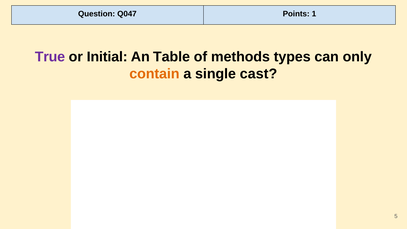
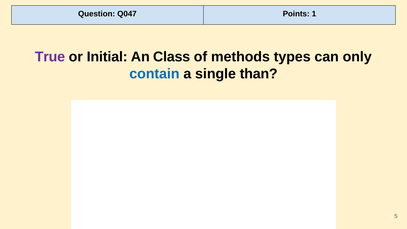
Table: Table -> Class
contain colour: orange -> blue
cast: cast -> than
